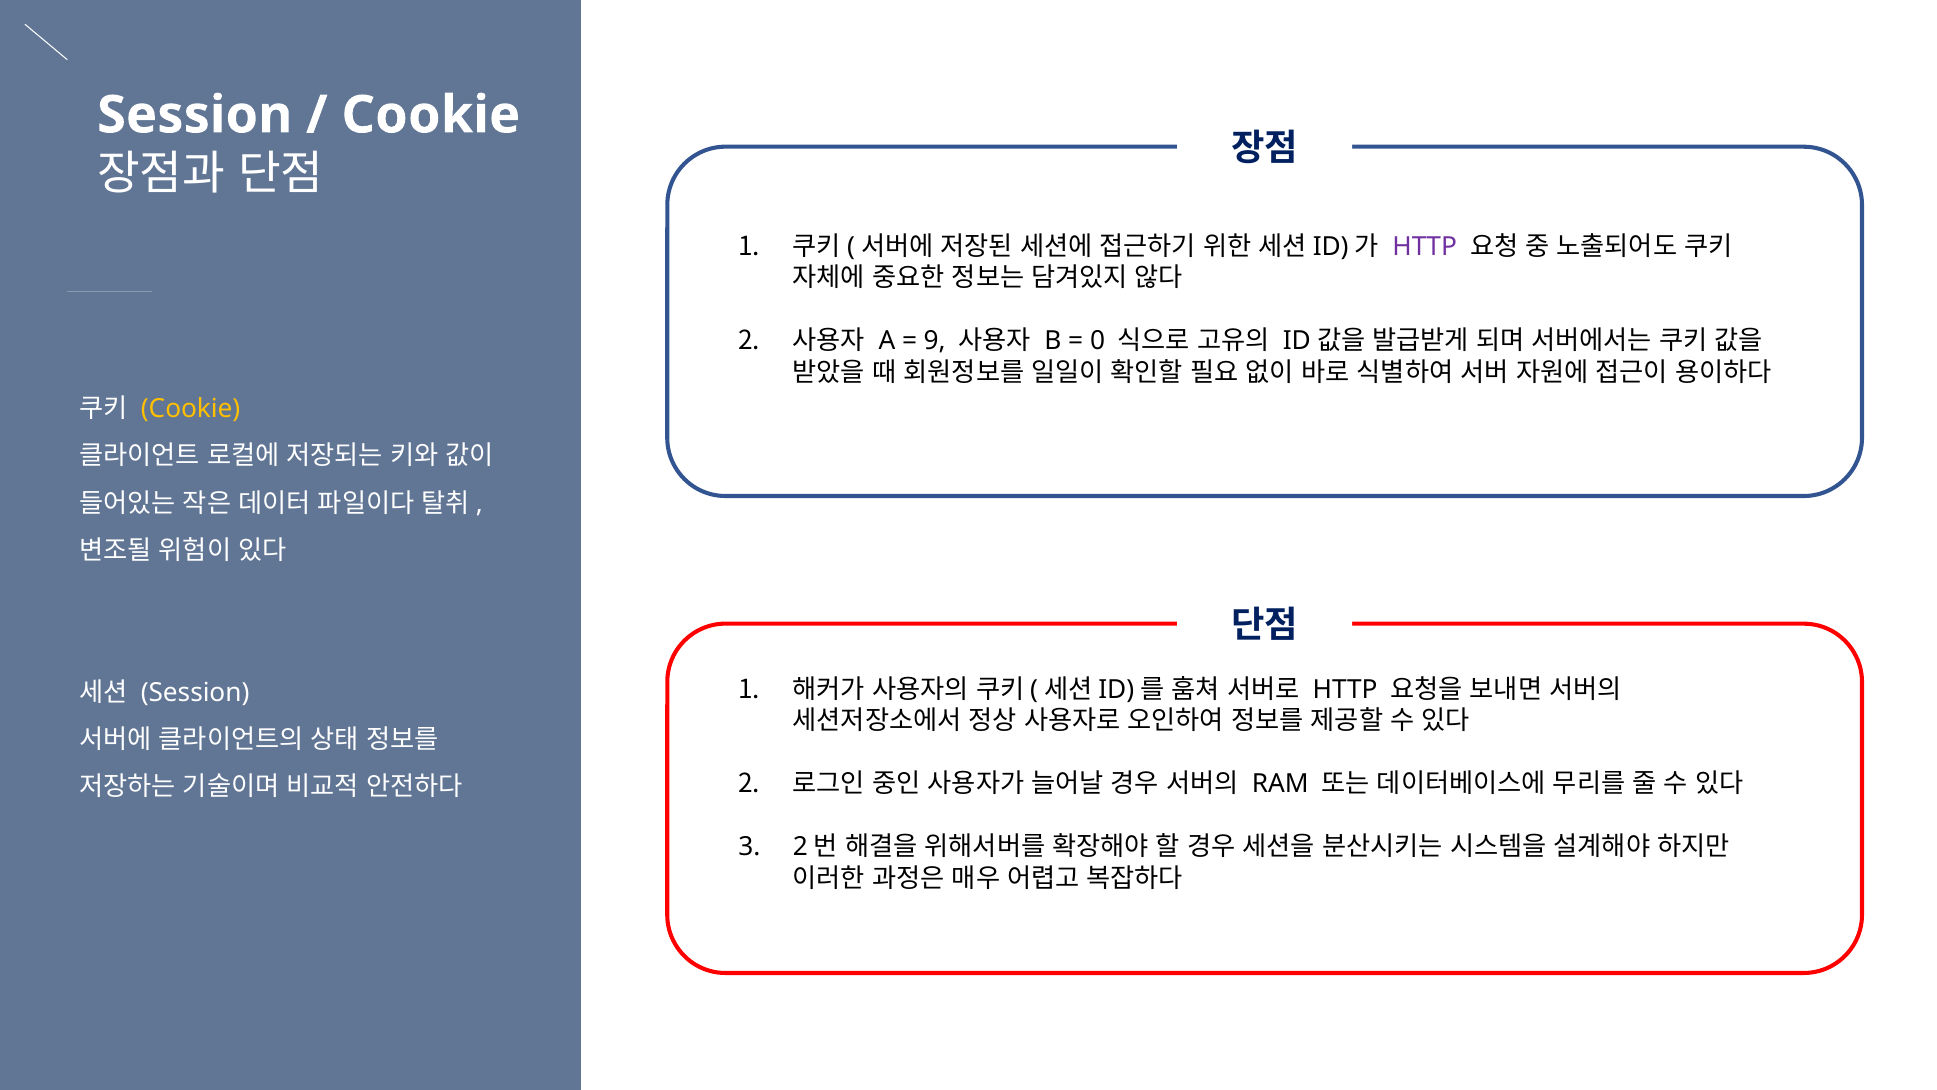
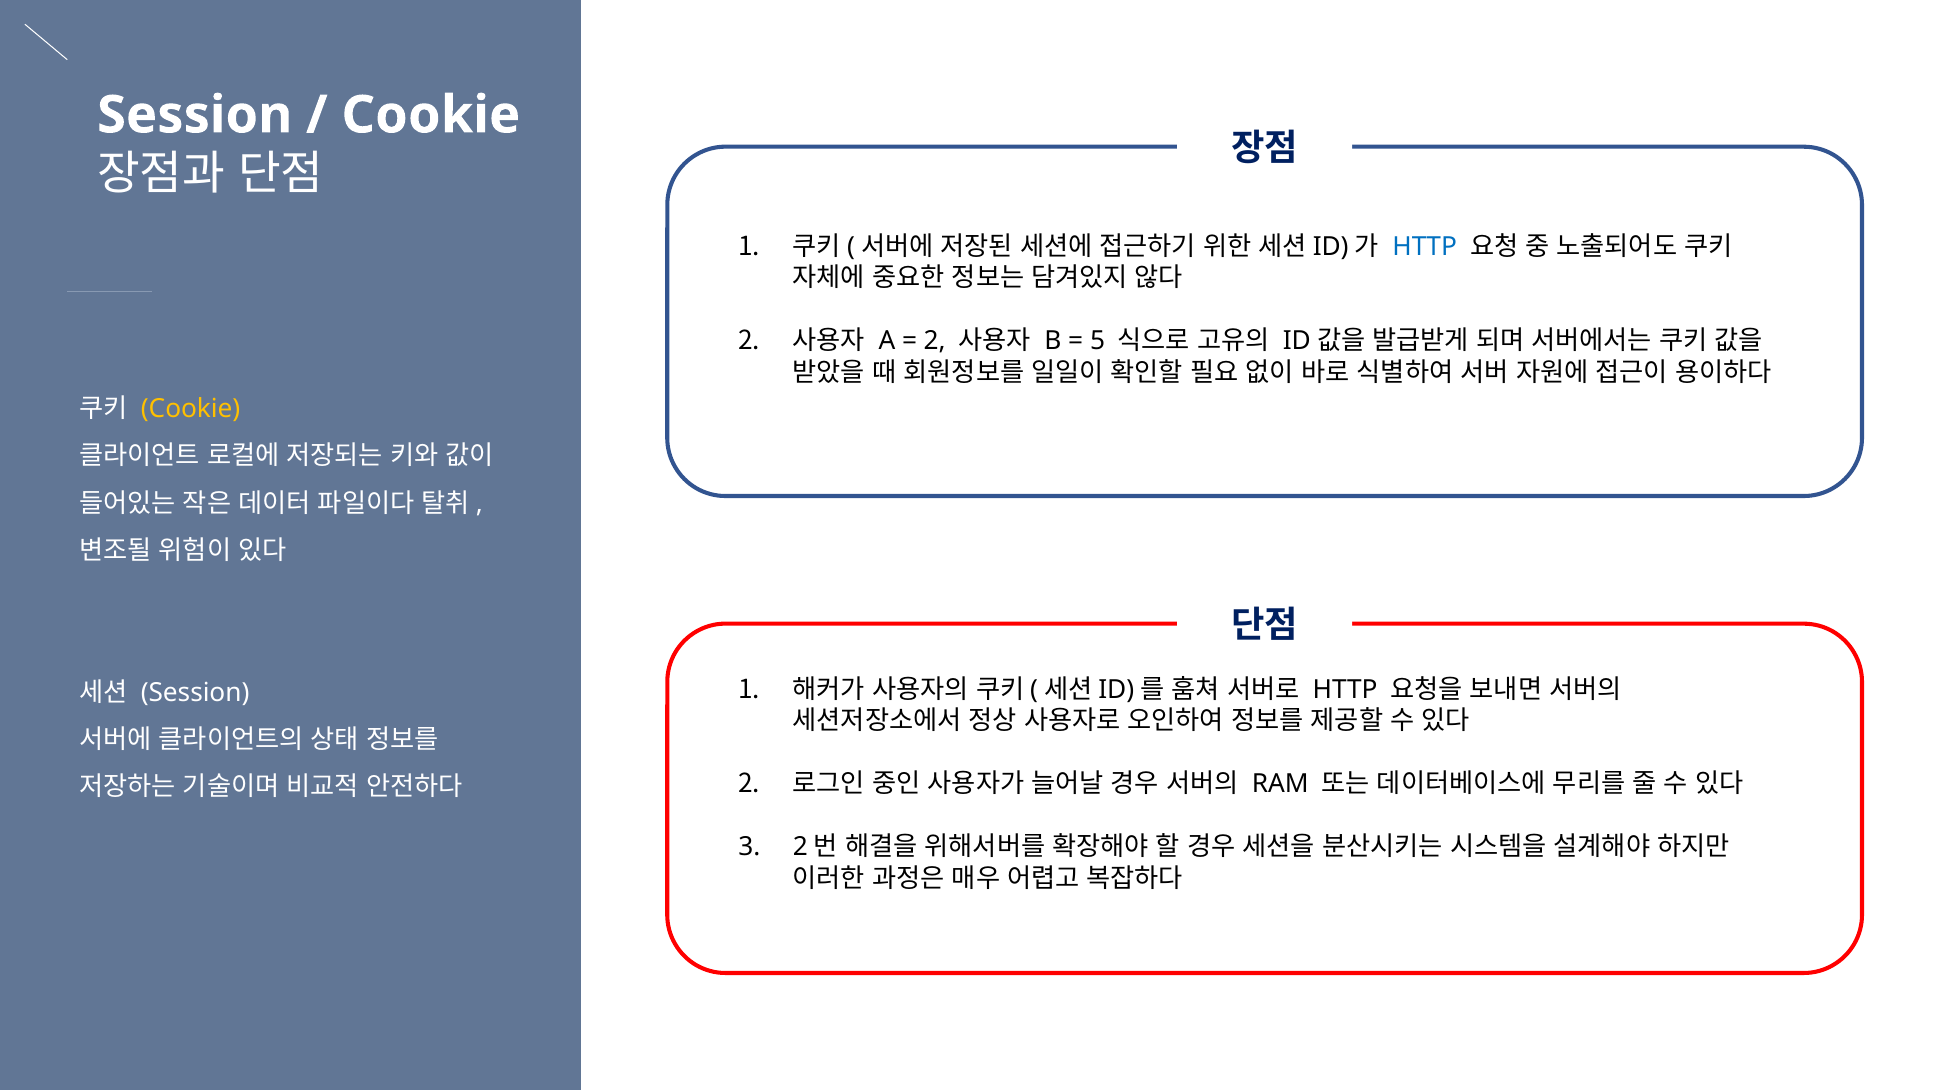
HTTP at (1425, 246) colour: purple -> blue
9 at (935, 341): 9 -> 2
0: 0 -> 5
